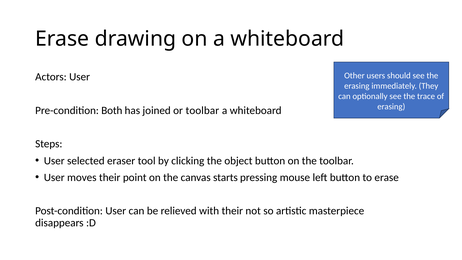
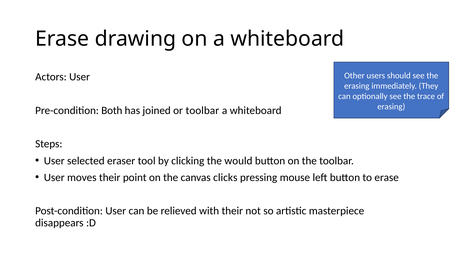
object: object -> would
starts: starts -> clicks
